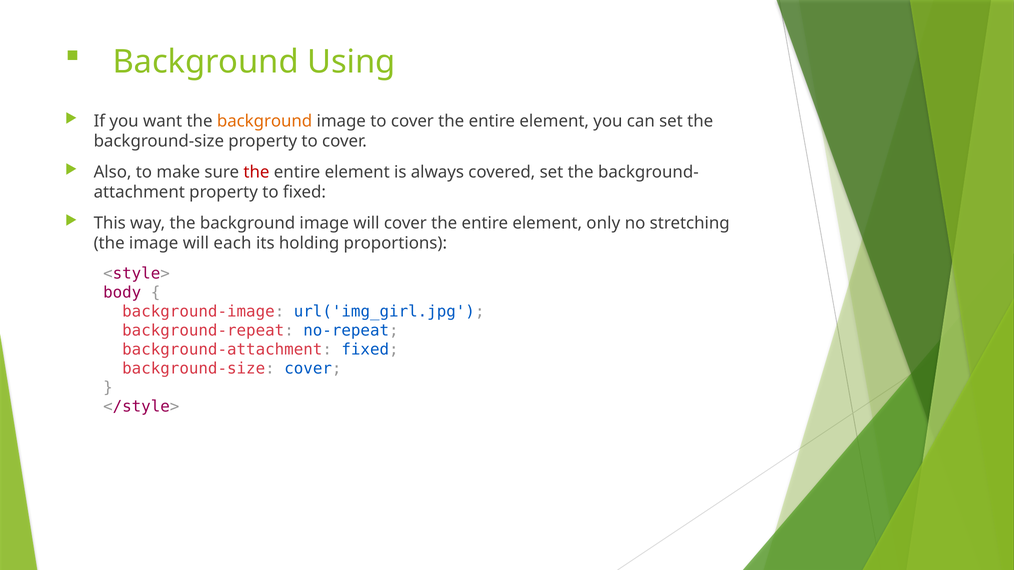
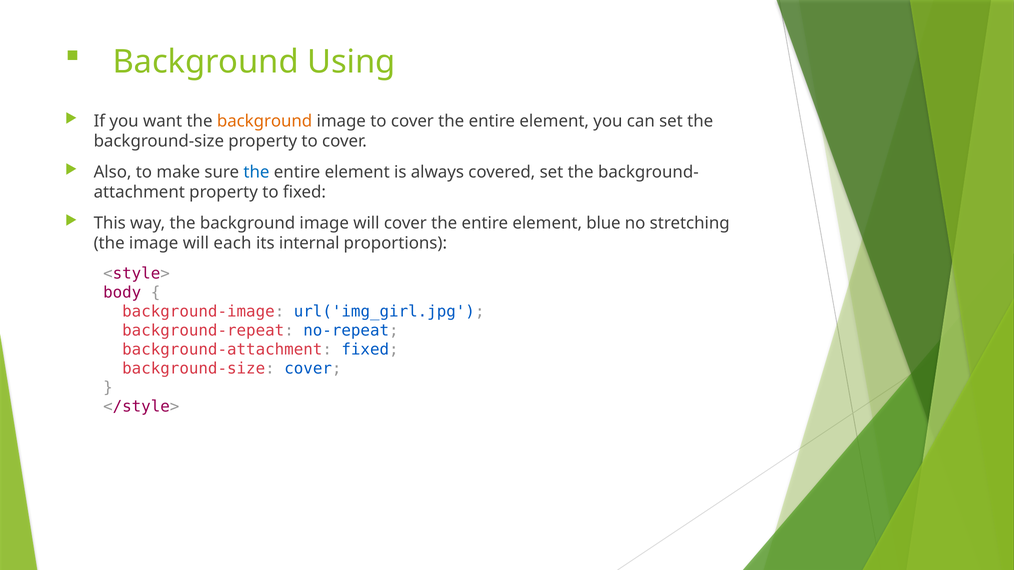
the at (257, 172) colour: red -> blue
only: only -> blue
holding: holding -> internal
